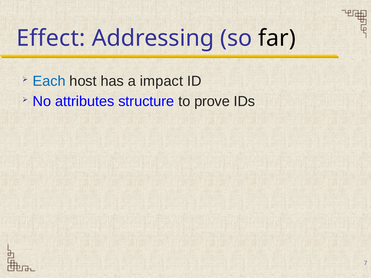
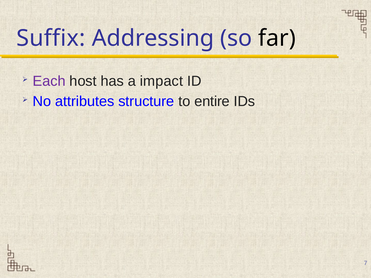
Effect: Effect -> Suffix
Each colour: blue -> purple
prove: prove -> entire
